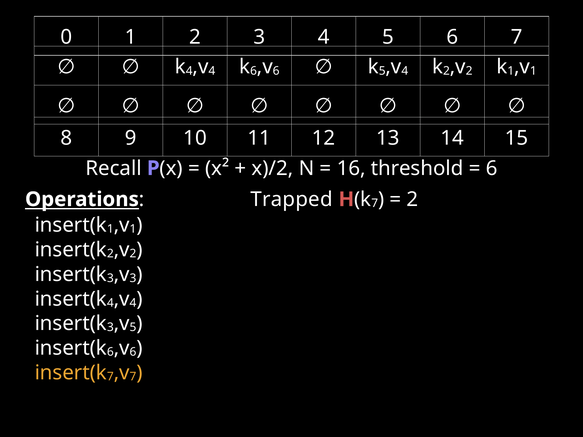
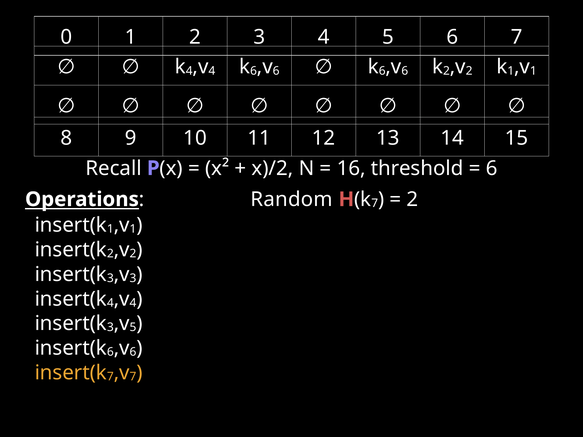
5 at (382, 71): 5 -> 6
4 at (405, 71): 4 -> 6
Trapped: Trapped -> Random
